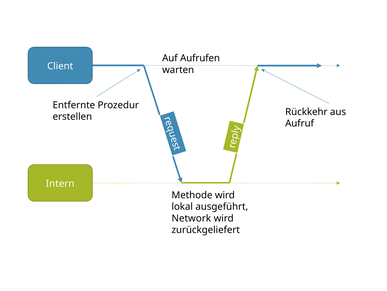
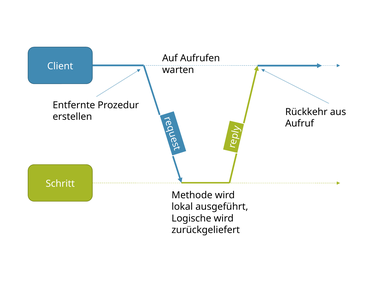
Intern: Intern -> Schritt
Network: Network -> Logische
